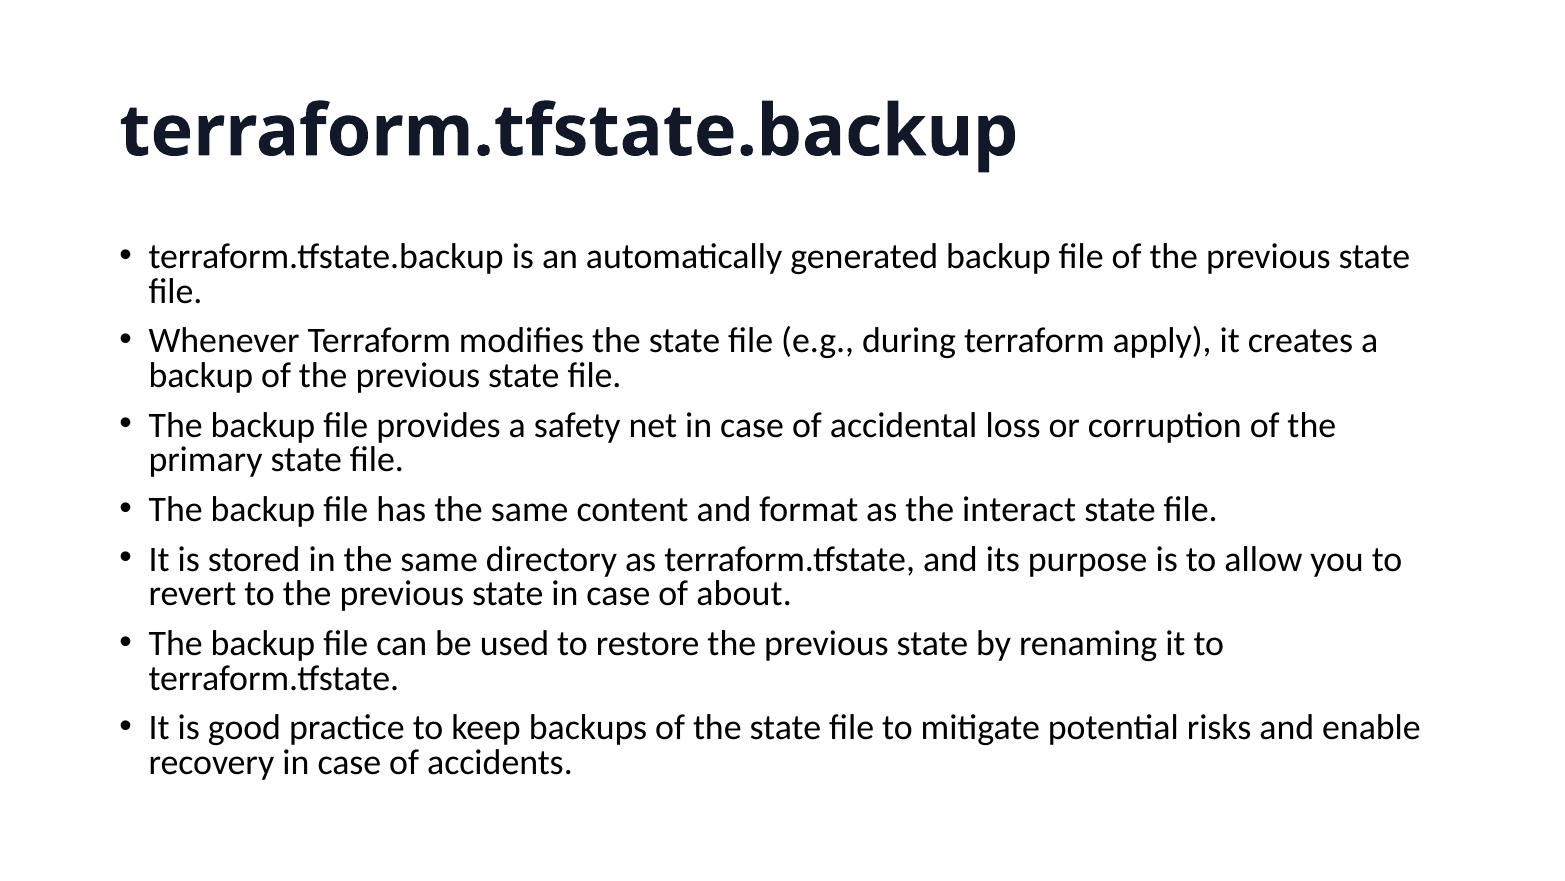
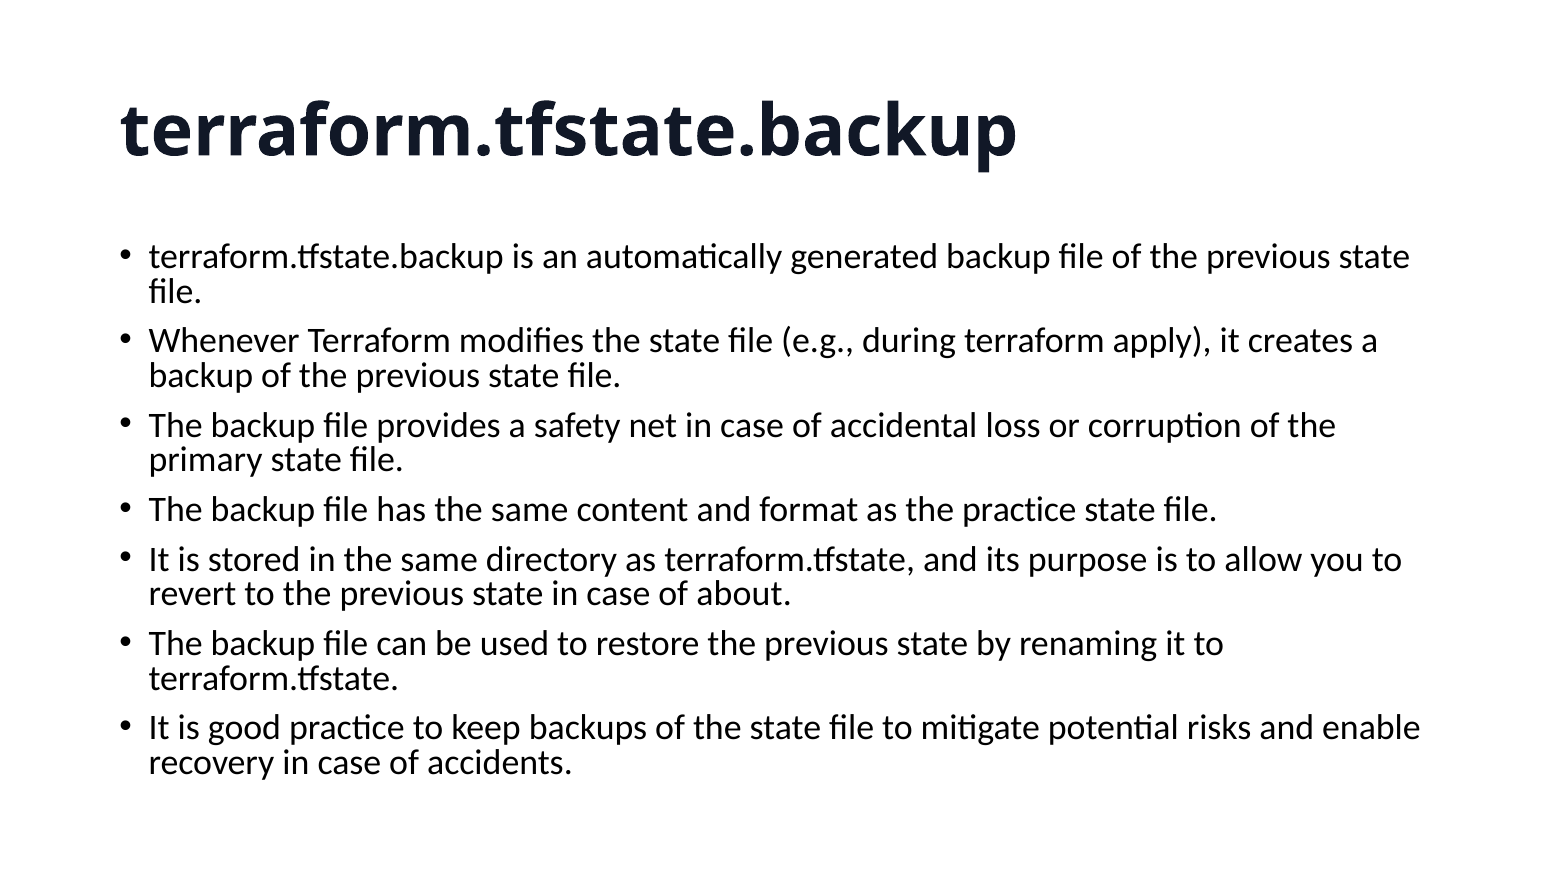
the interact: interact -> practice
